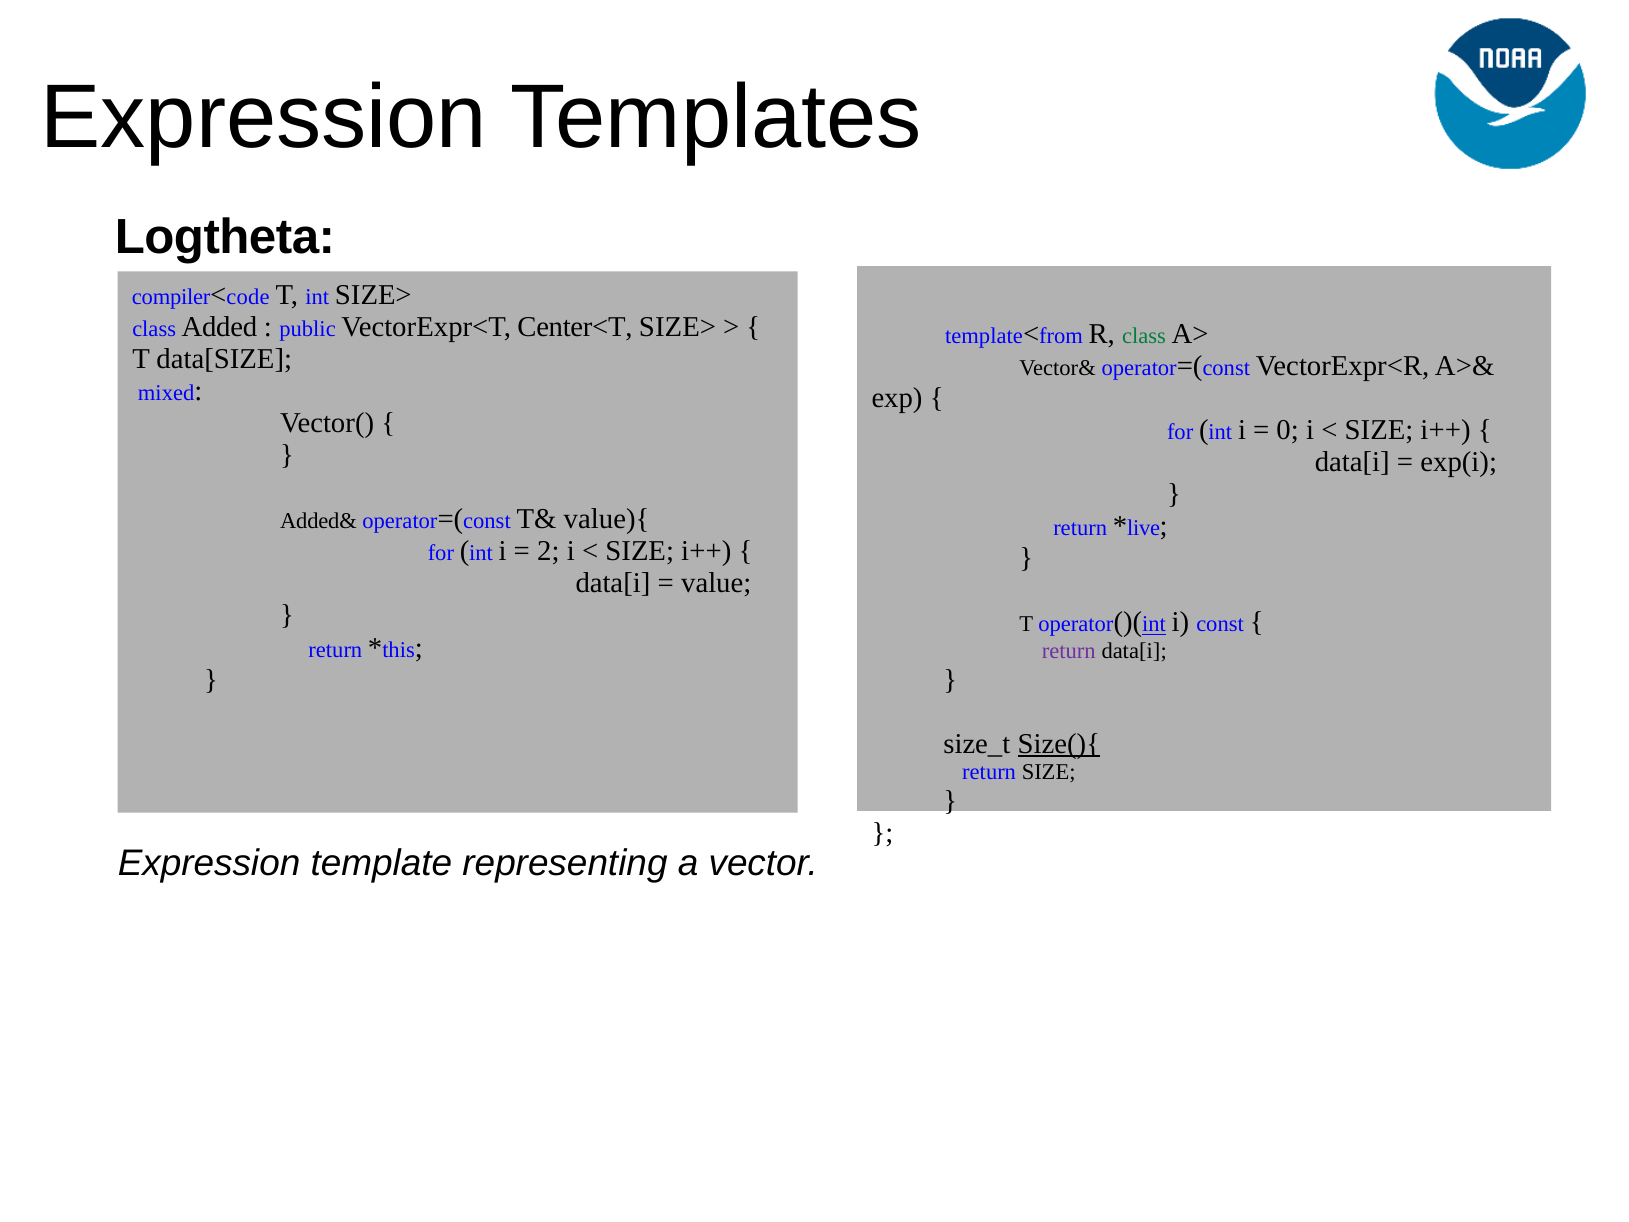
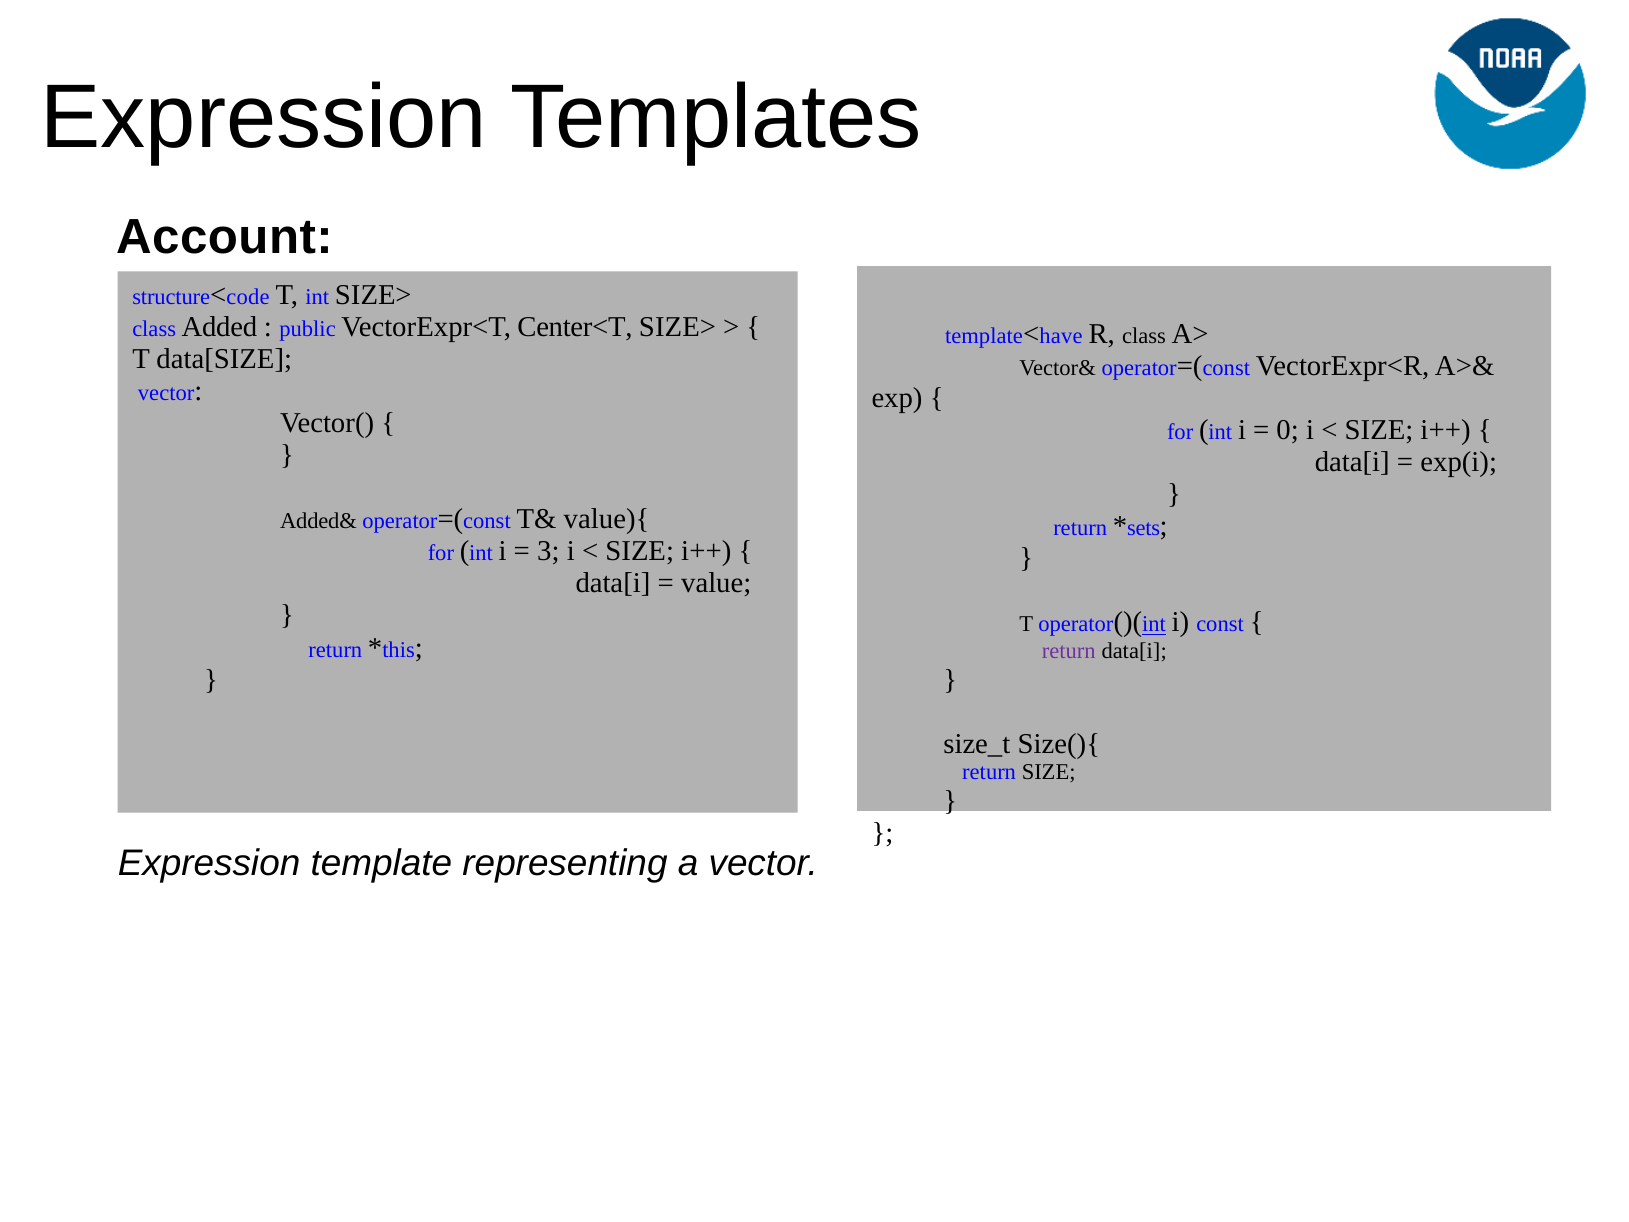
Logtheta: Logtheta -> Account
compiler: compiler -> structure
from: from -> have
class at (1144, 336) colour: green -> black
mixed at (166, 393): mixed -> vector
live: live -> sets
2: 2 -> 3
Size(){ underline: present -> none
